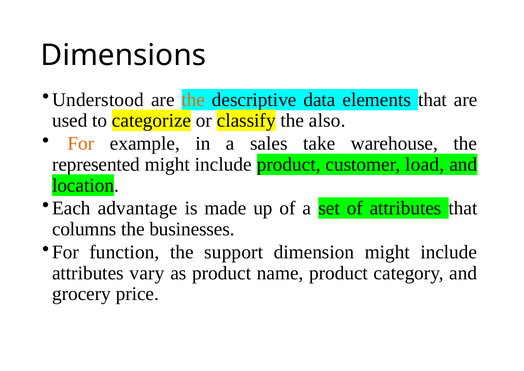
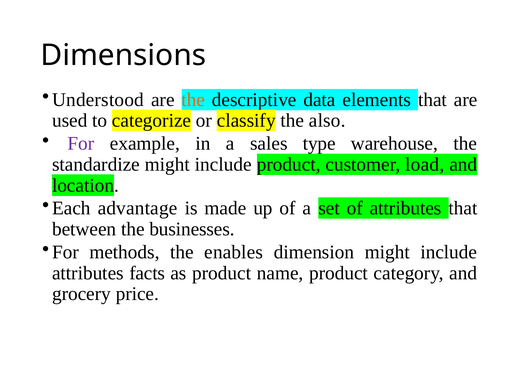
For at (81, 143) colour: orange -> purple
take: take -> type
represented: represented -> standardize
columns: columns -> between
function: function -> methods
support: support -> enables
vary: vary -> facts
